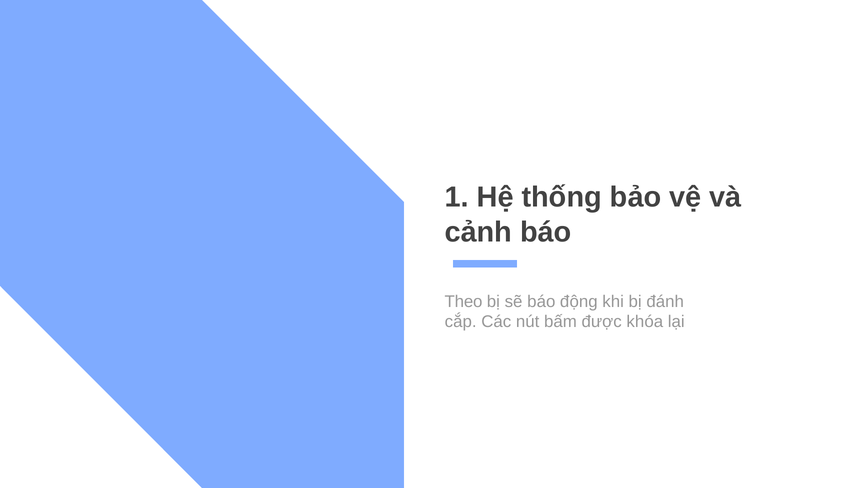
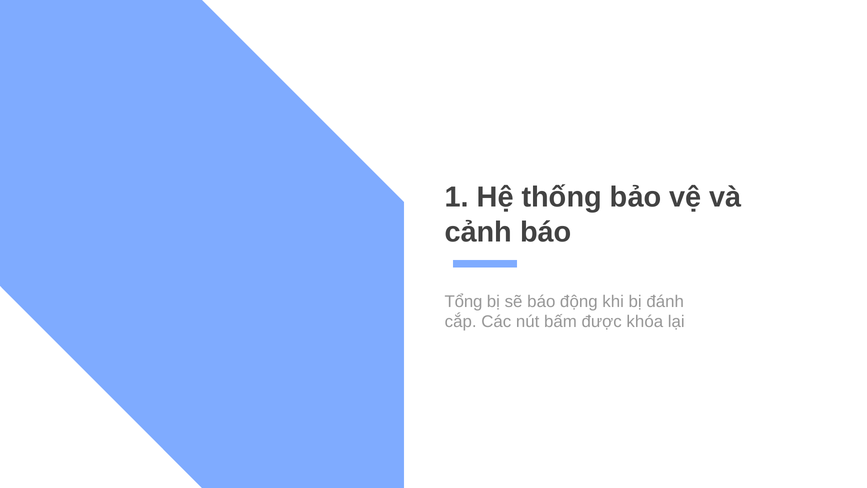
Theo: Theo -> Tổng
